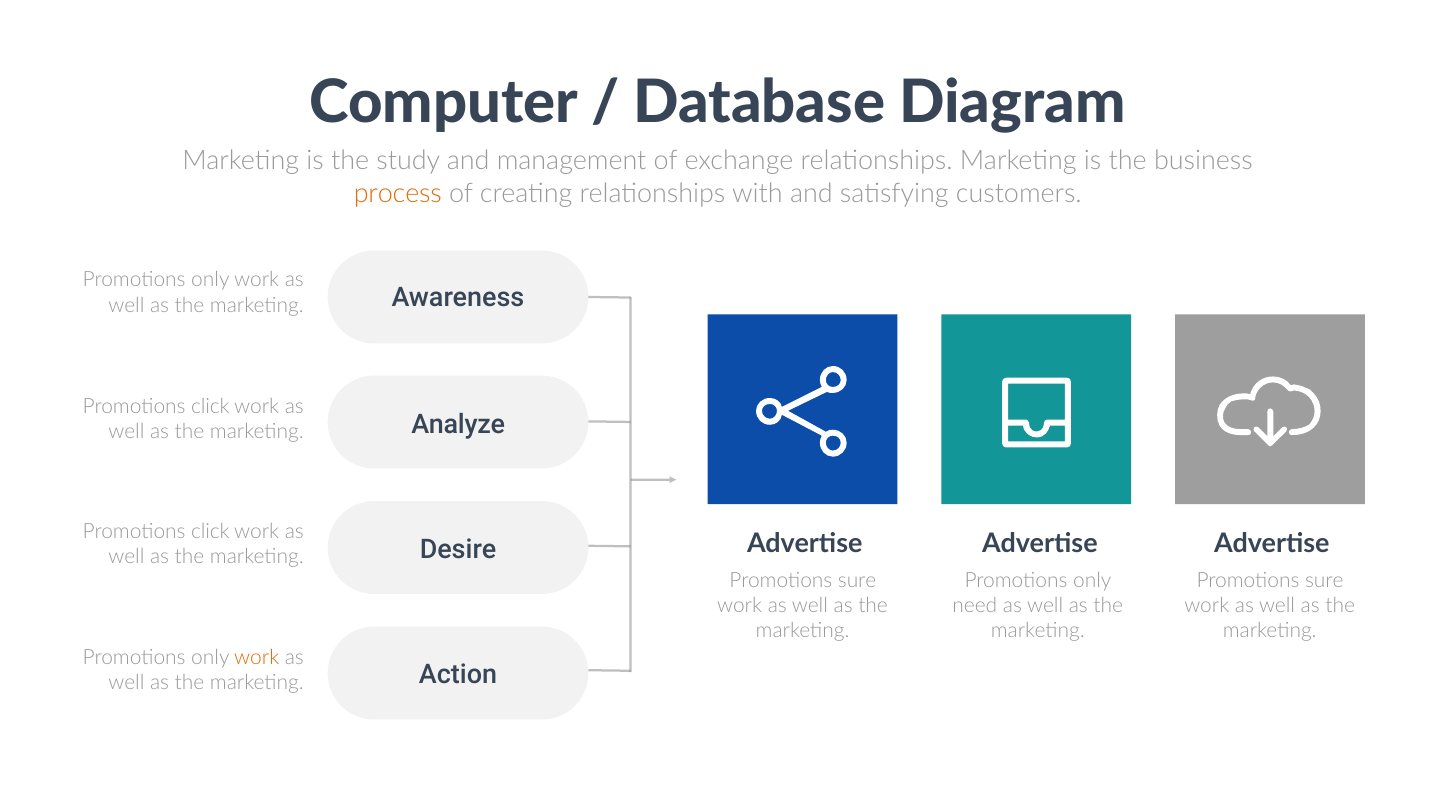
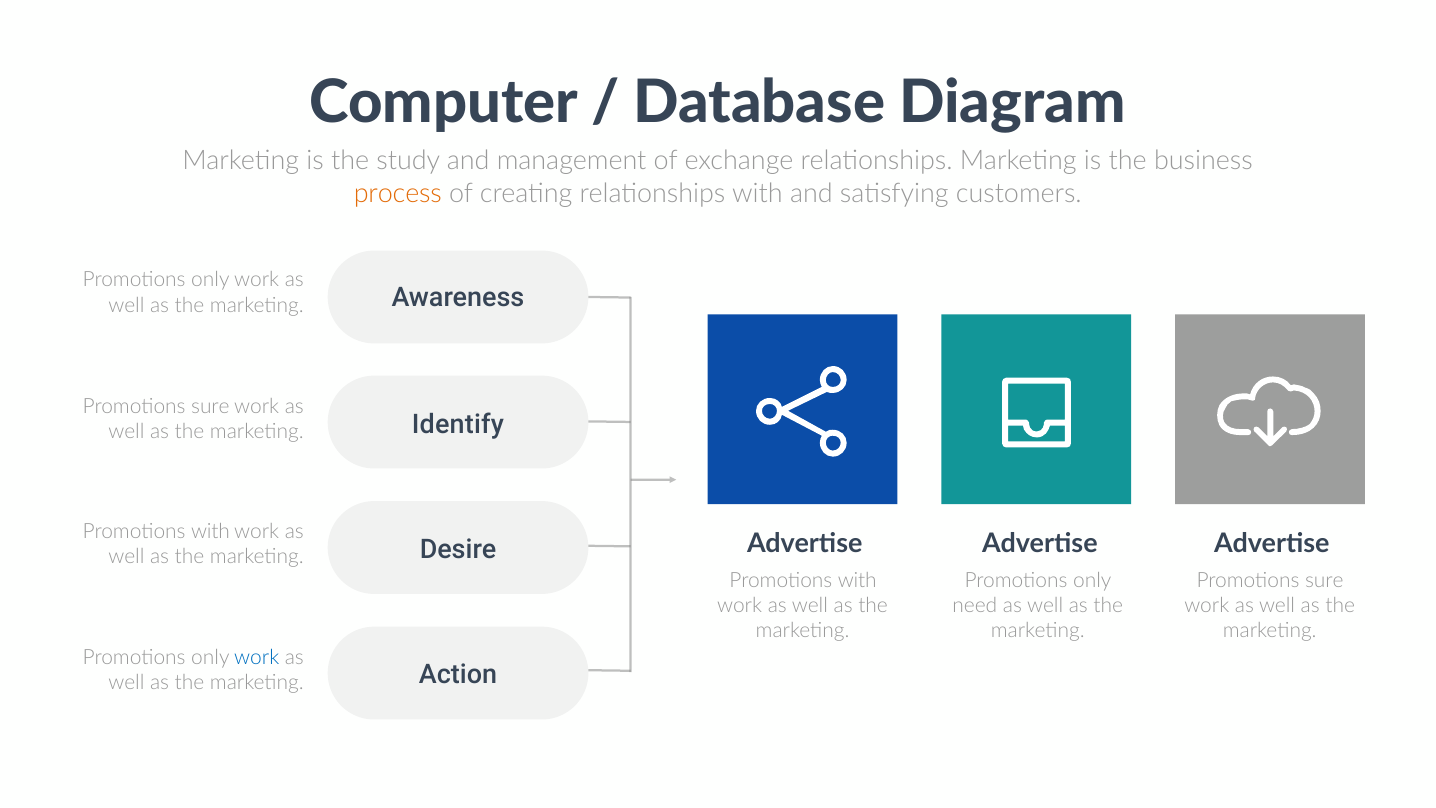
click at (210, 407): click -> sure
Analyze: Analyze -> Identify
click at (210, 531): click -> with
sure at (857, 580): sure -> with
work at (257, 657) colour: orange -> blue
